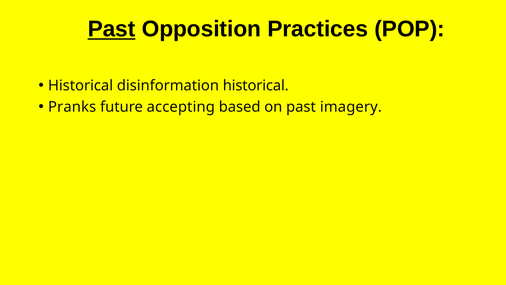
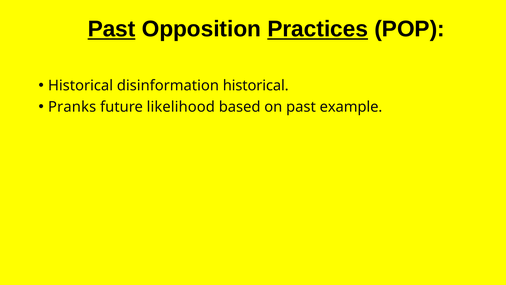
Practices underline: none -> present
accepting: accepting -> likelihood
imagery: imagery -> example
